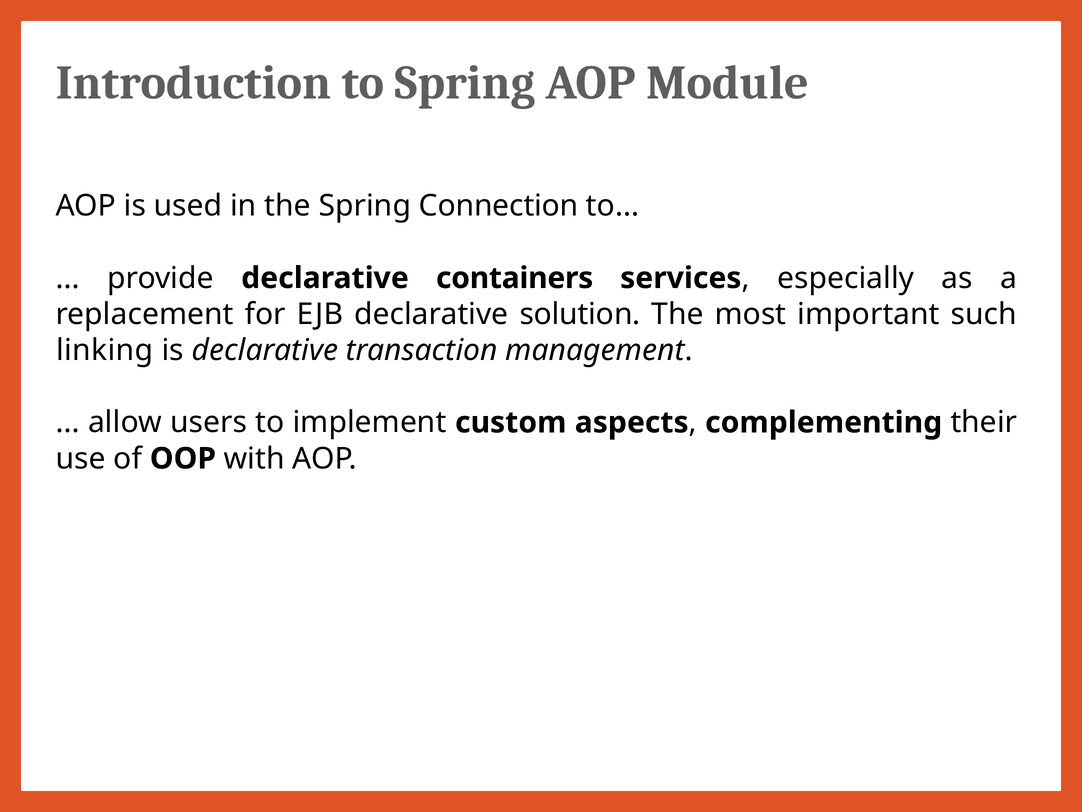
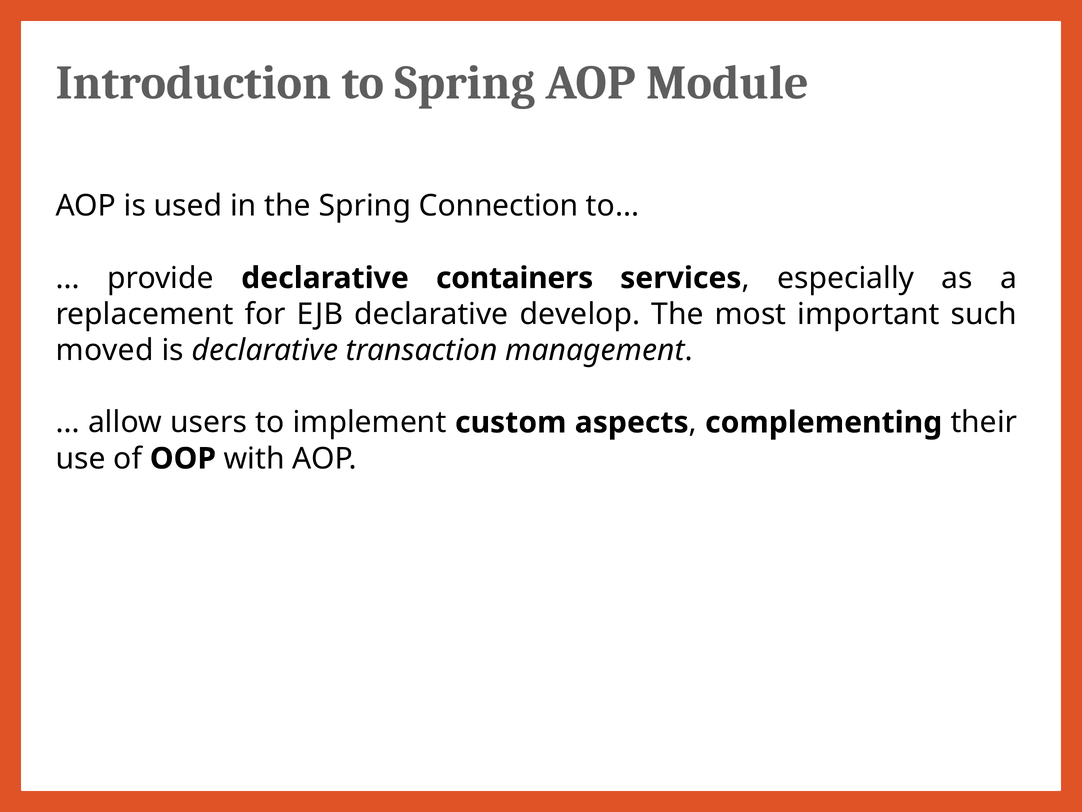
solution: solution -> develop
linking: linking -> moved
